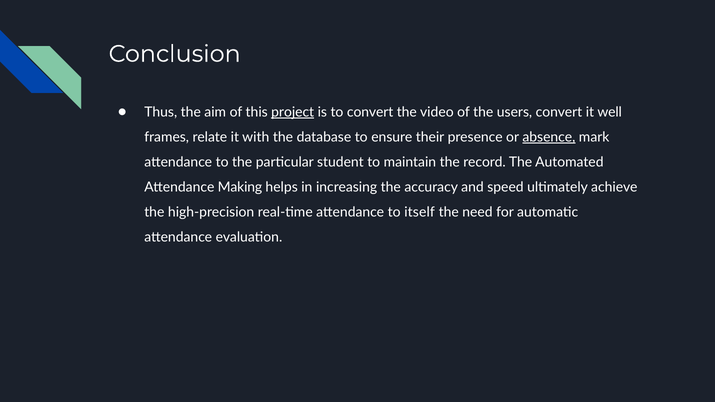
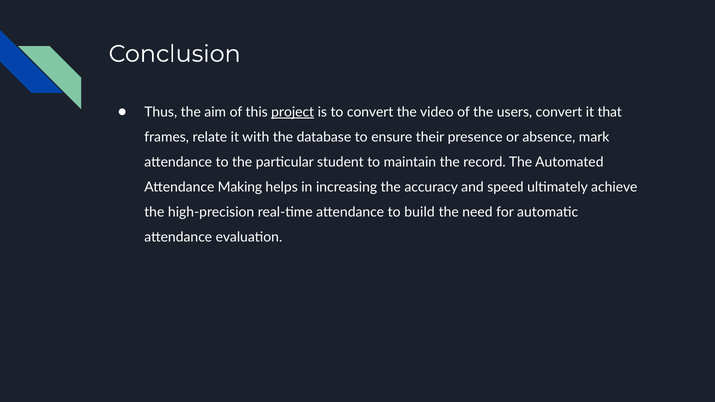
well: well -> that
absence underline: present -> none
itself: itself -> build
